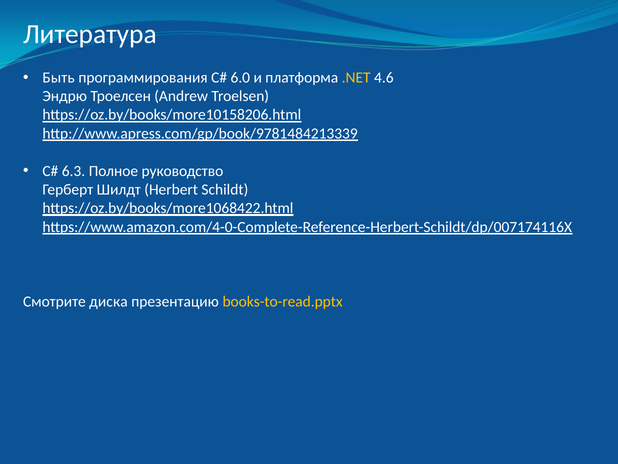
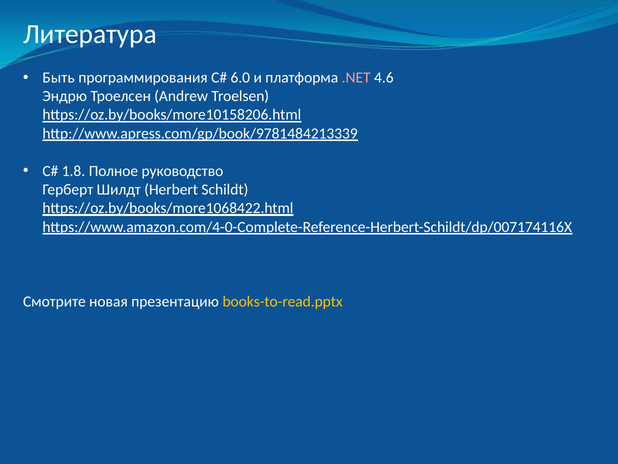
.NET colour: yellow -> pink
6.3: 6.3 -> 1.8
диска: диска -> новая
